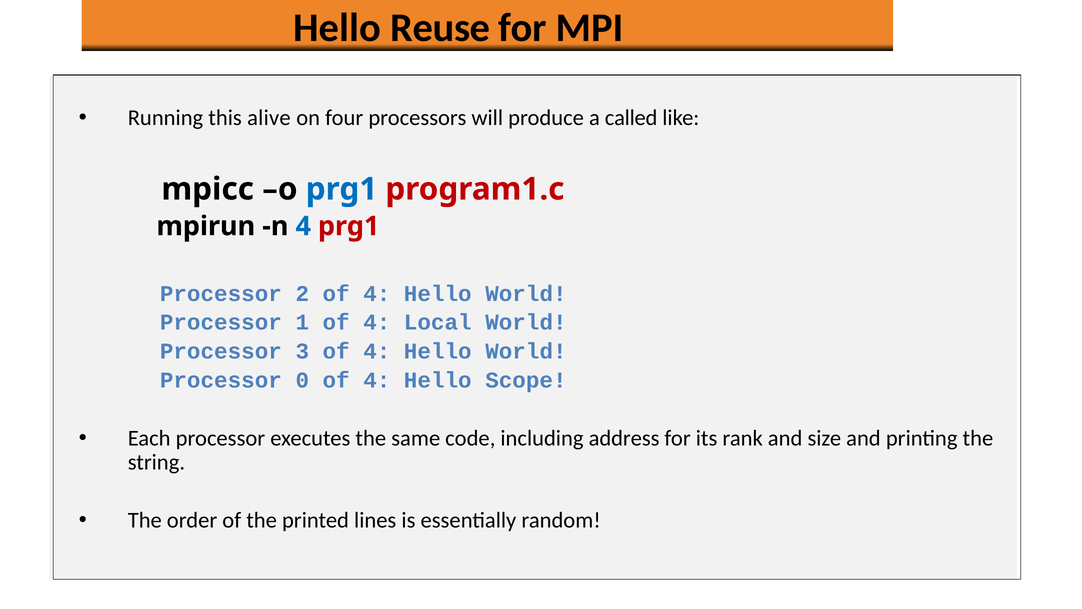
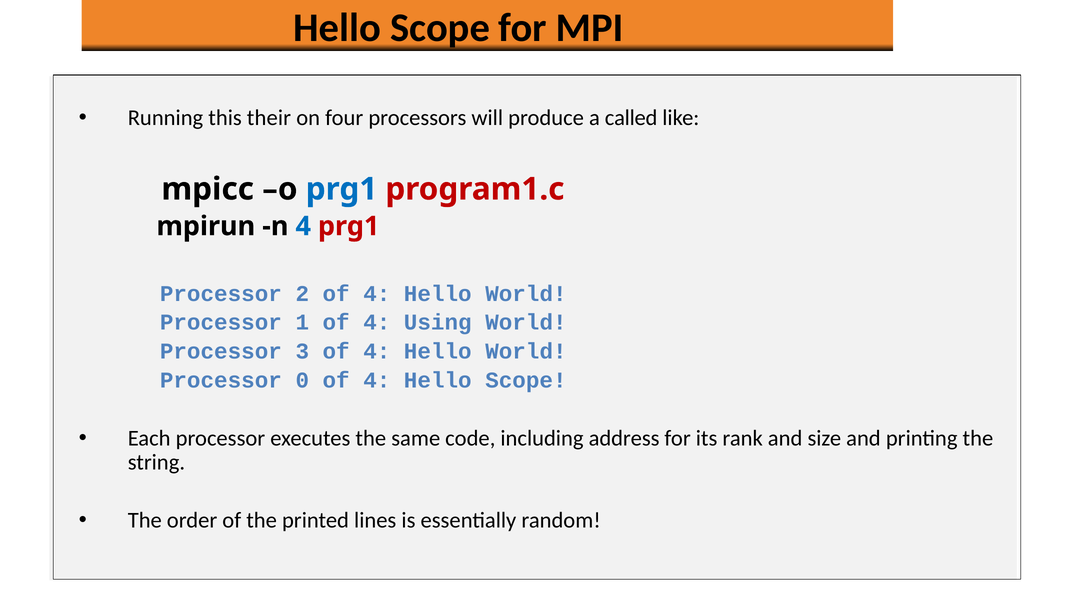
Reuse at (440, 28): Reuse -> Scope
alive: alive -> their
Local: Local -> Using
